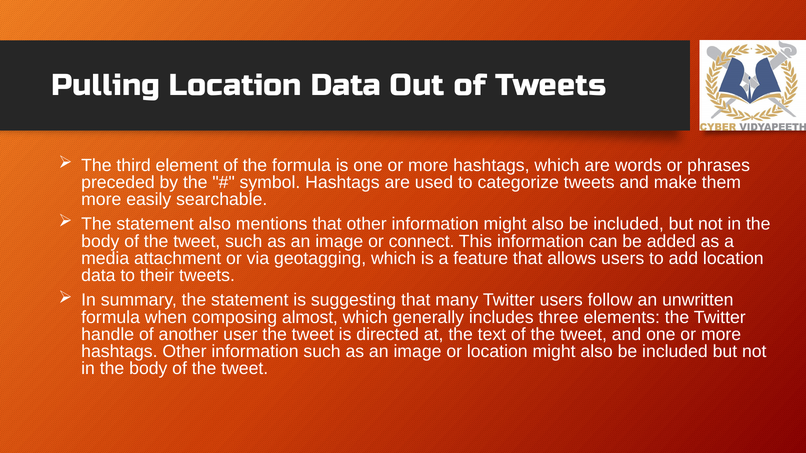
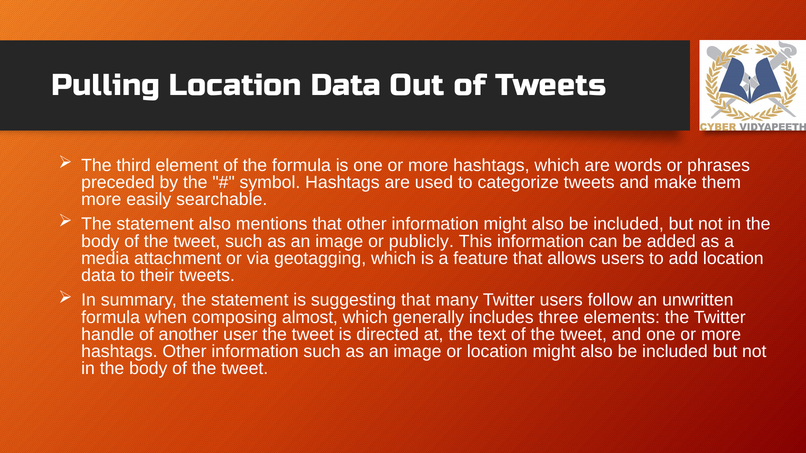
connect: connect -> publicly
